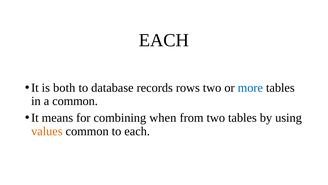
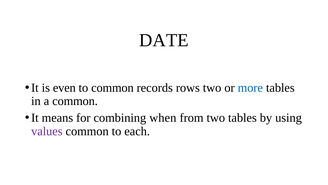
EACH at (164, 40): EACH -> DATE
both: both -> even
to database: database -> common
values colour: orange -> purple
